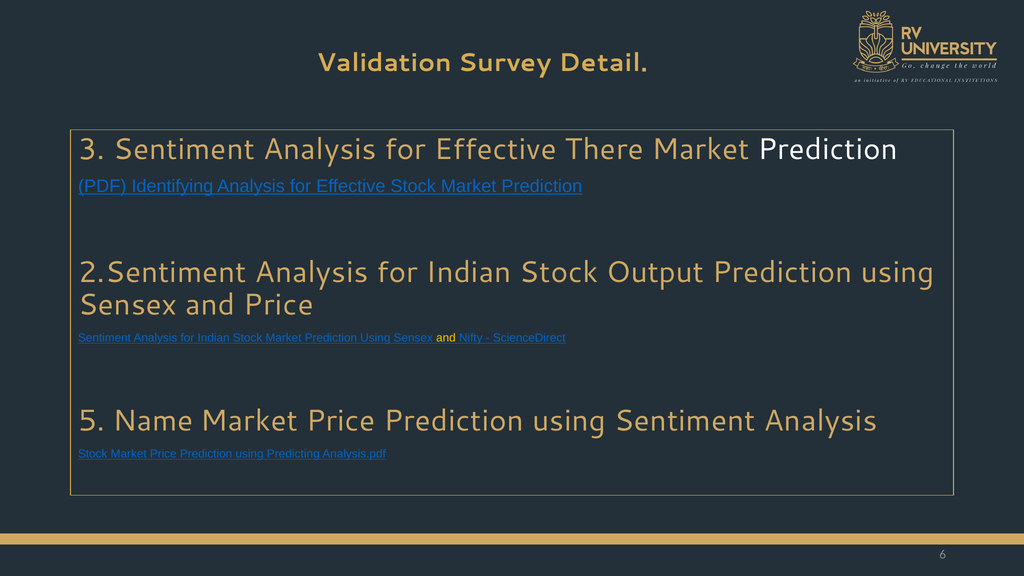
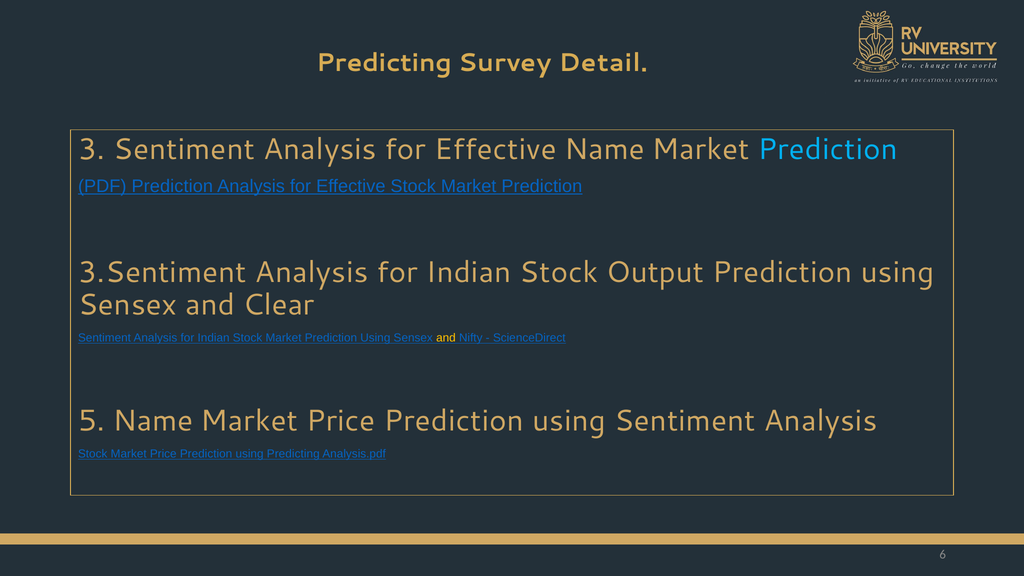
Validation at (384, 63): Validation -> Predicting
Effective There: There -> Name
Prediction at (828, 150) colour: white -> light blue
PDF Identifying: Identifying -> Prediction
2.Sentiment: 2.Sentiment -> 3.Sentiment
and Price: Price -> Clear
